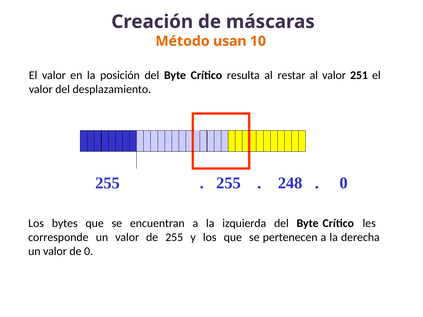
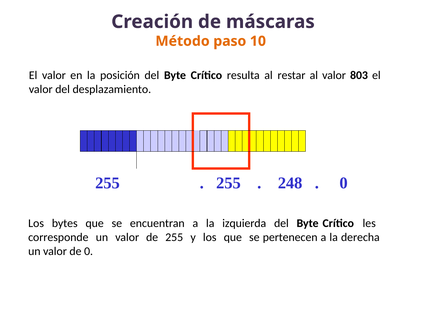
usan: usan -> paso
251: 251 -> 803
